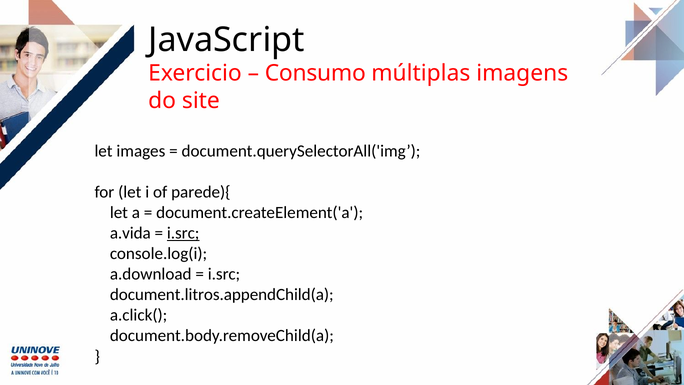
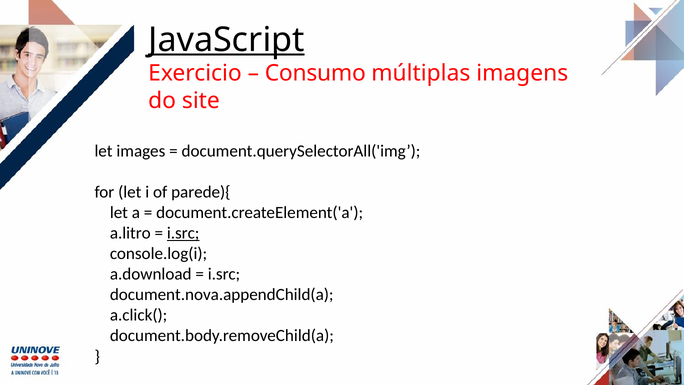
JavaScript underline: none -> present
a.vida: a.vida -> a.litro
document.litros.appendChild(a: document.litros.appendChild(a -> document.nova.appendChild(a
